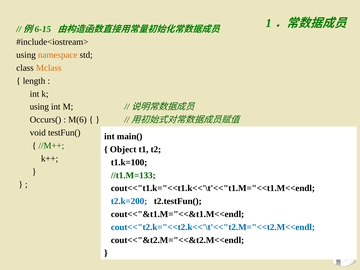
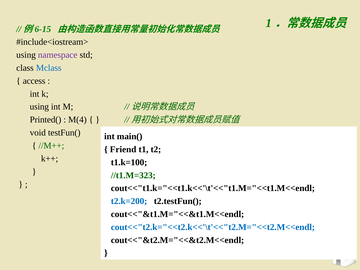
namespace colour: orange -> purple
Mclass colour: orange -> blue
length: length -> access
Occurs(: Occurs( -> Printed(
M(6: M(6 -> M(4
Object: Object -> Friend
//t1.M=133: //t1.M=133 -> //t1.M=323
